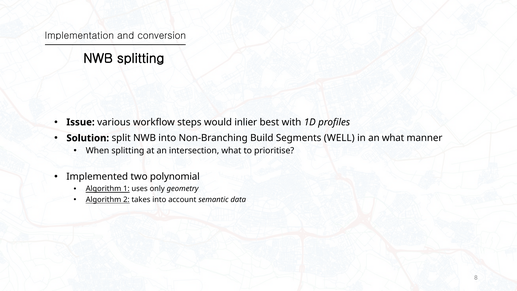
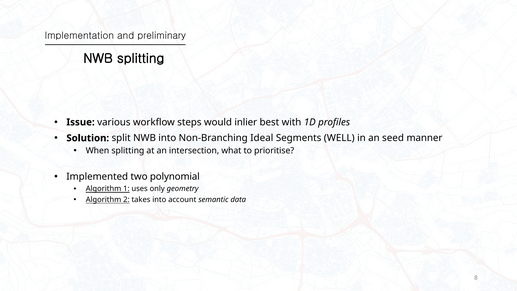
conversion: conversion -> preliminary
Build: Build -> Ideal
an what: what -> seed
